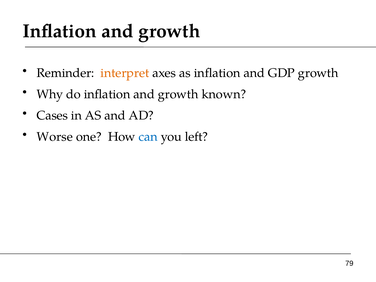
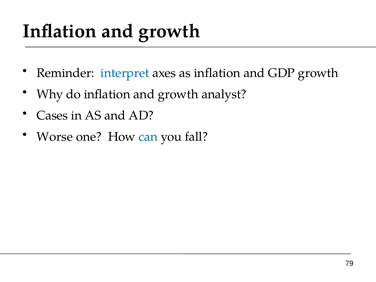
interpret colour: orange -> blue
known: known -> analyst
left: left -> fall
